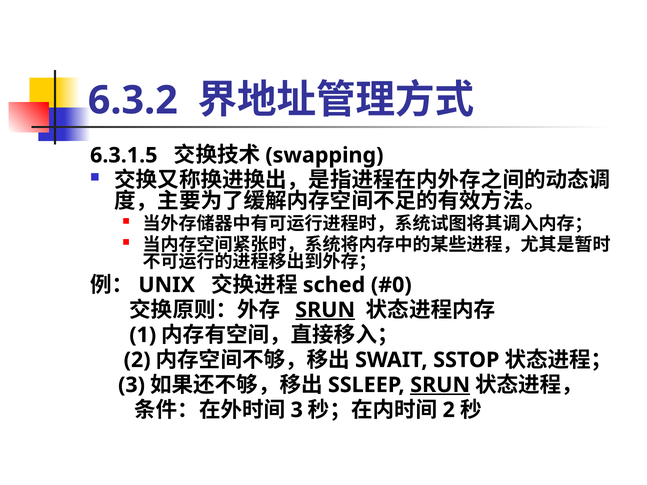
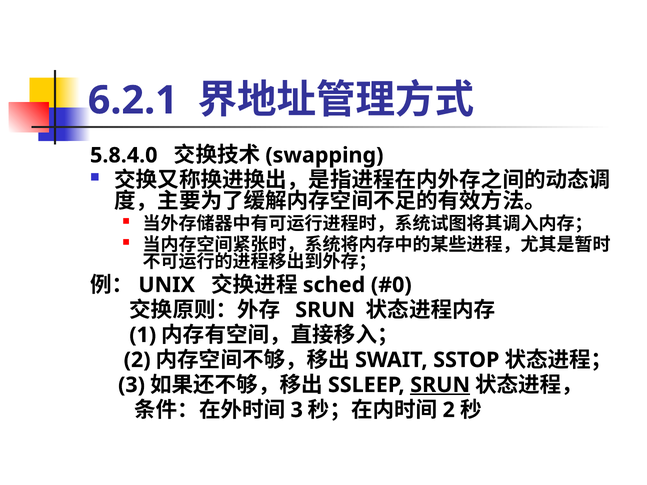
6.3.2: 6.3.2 -> 6.2.1
6.3.1.5: 6.3.1.5 -> 5.8.4.0
SRUN at (325, 310) underline: present -> none
